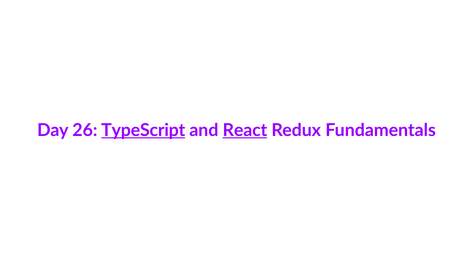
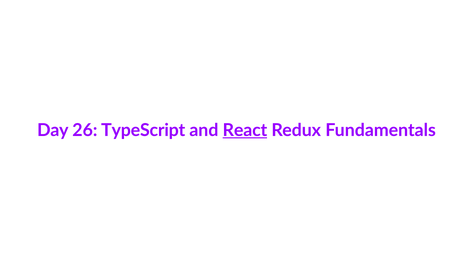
TypeScript underline: present -> none
